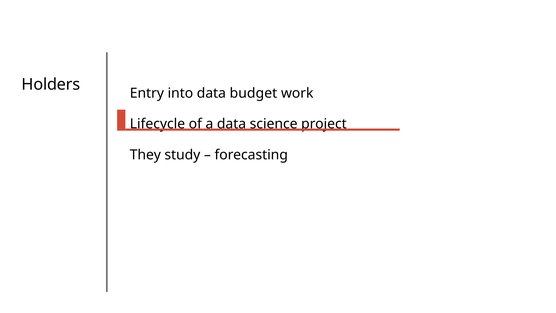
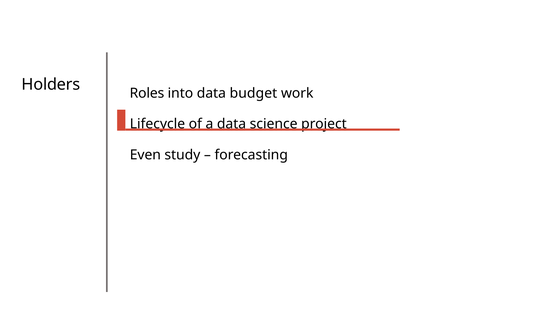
Entry: Entry -> Roles
They: They -> Even
